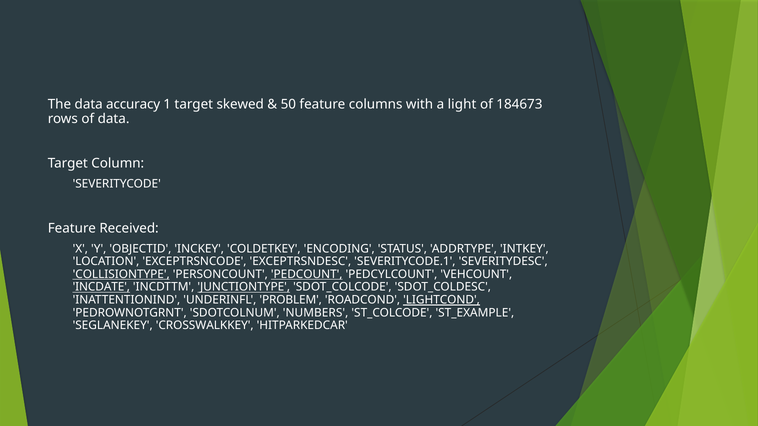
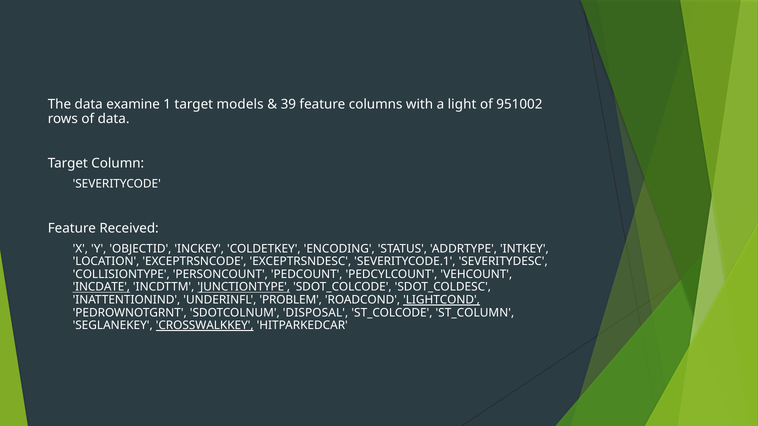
accuracy: accuracy -> examine
skewed: skewed -> models
50: 50 -> 39
184673: 184673 -> 951002
COLLISIONTYPE underline: present -> none
PEDCOUNT underline: present -> none
NUMBERS: NUMBERS -> DISPOSAL
ST_EXAMPLE: ST_EXAMPLE -> ST_COLUMN
CROSSWALKKEY underline: none -> present
